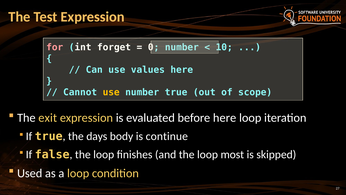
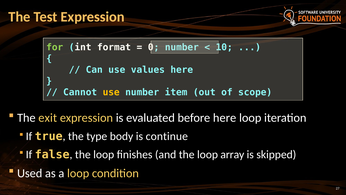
for colour: pink -> light green
forget: forget -> format
number true: true -> item
days: days -> type
most: most -> array
